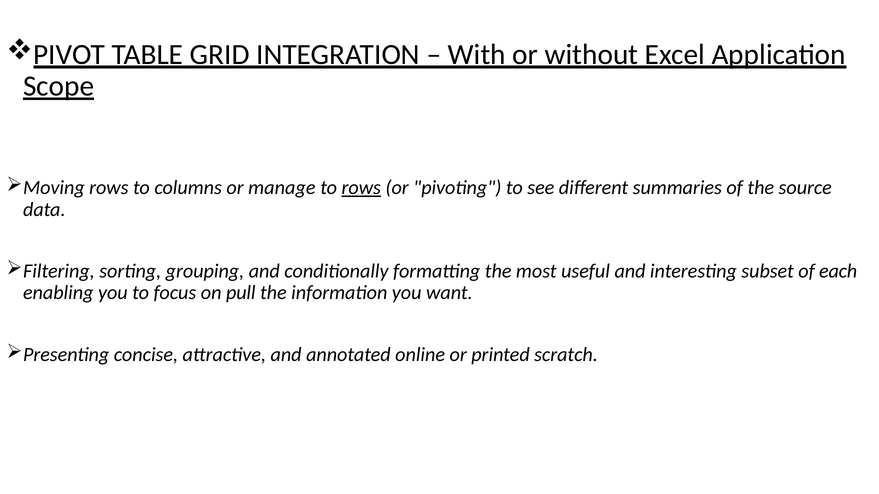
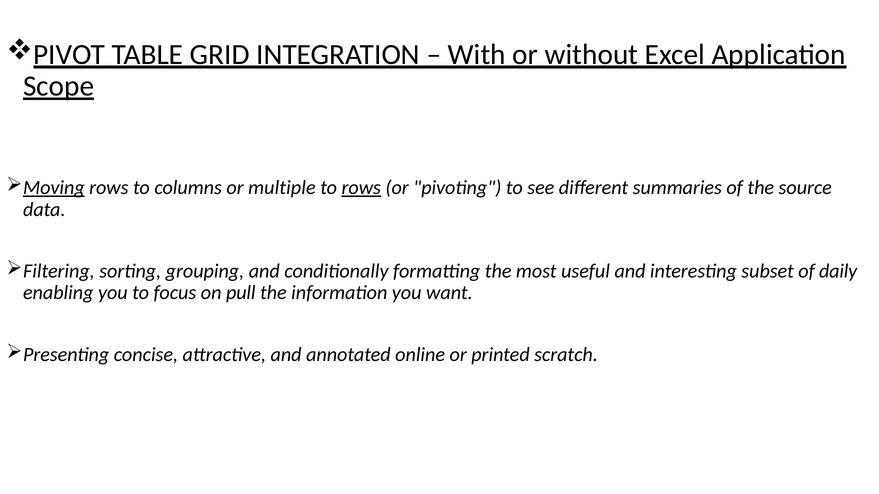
Moving underline: none -> present
manage: manage -> multiple
each: each -> daily
